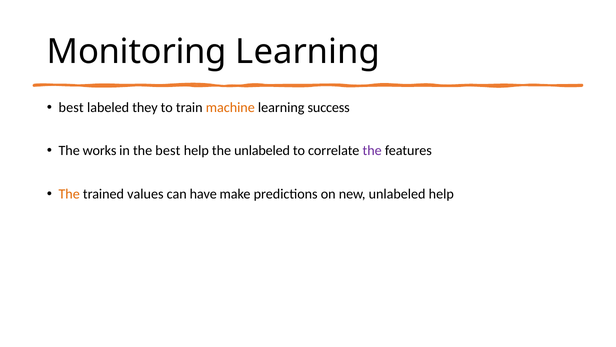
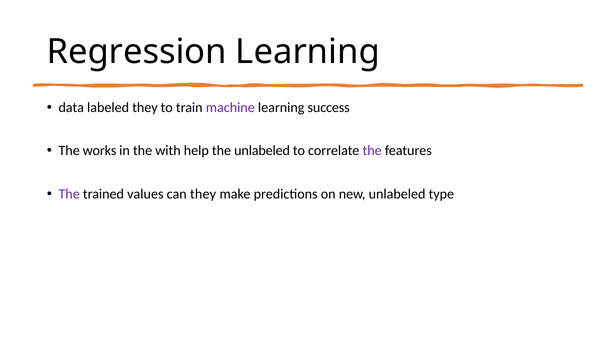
Monitoring: Monitoring -> Regression
best at (71, 107): best -> data
machine colour: orange -> purple
the best: best -> with
The at (69, 194) colour: orange -> purple
can have: have -> they
unlabeled help: help -> type
